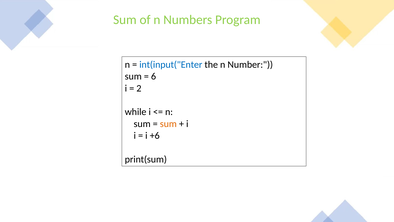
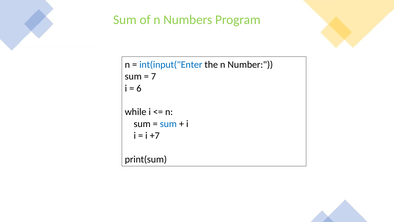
6: 6 -> 7
2: 2 -> 6
sum at (168, 124) colour: orange -> blue
+6: +6 -> +7
